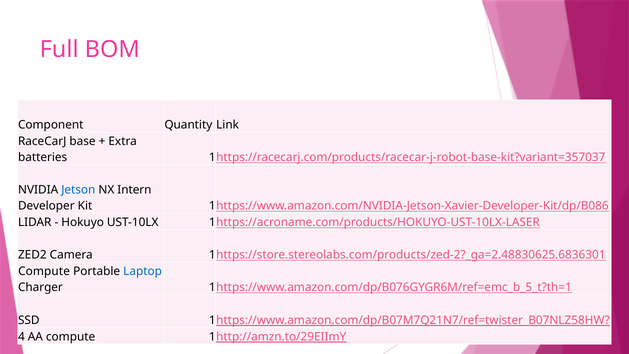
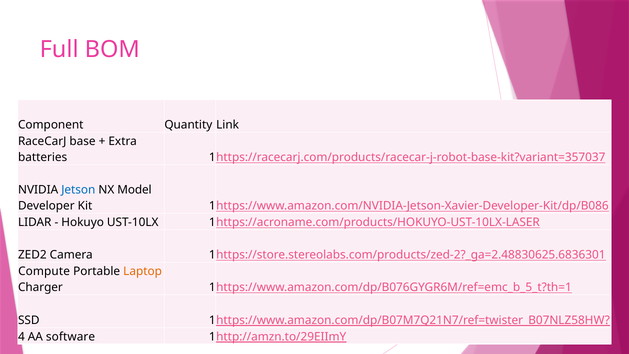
Intern: Intern -> Model
Laptop colour: blue -> orange
AA compute: compute -> software
